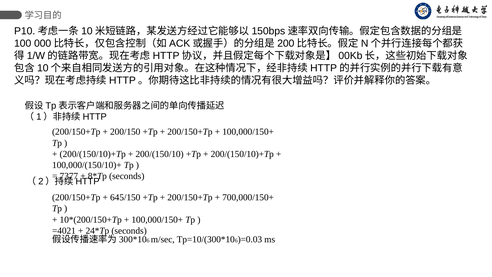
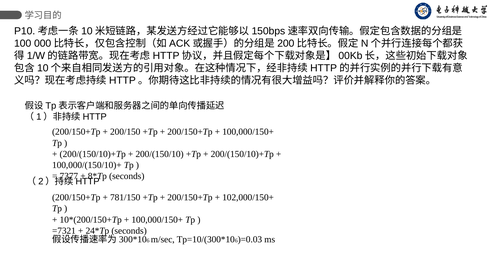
645/150: 645/150 -> 781/150
700,000/150+: 700,000/150+ -> 102,000/150+
=4021: =4021 -> =7321
